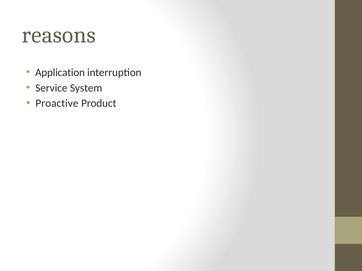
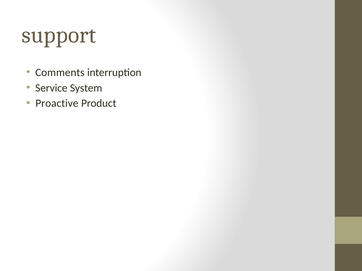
reasons: reasons -> support
Application: Application -> Comments
